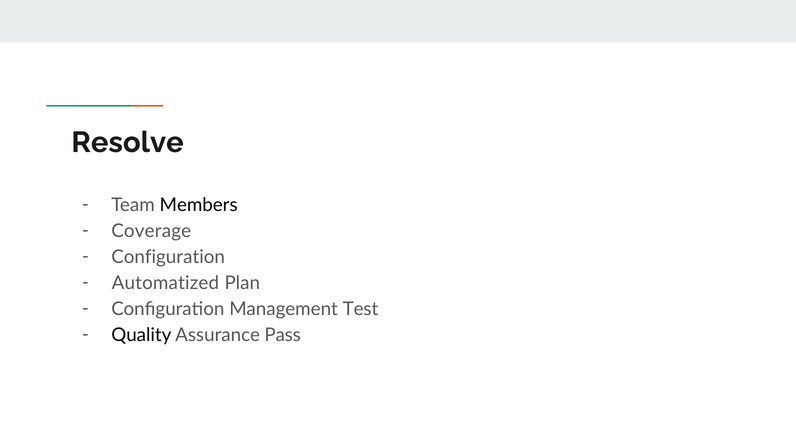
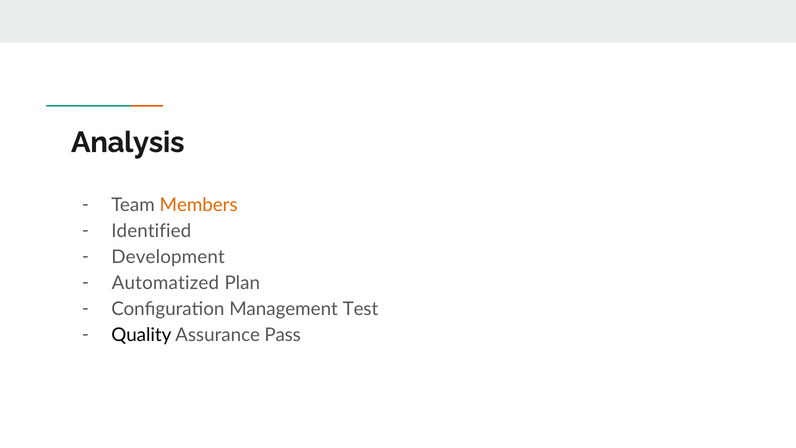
Resolve: Resolve -> Analysis
Members colour: black -> orange
Coverage: Coverage -> Identified
Configuration at (168, 257): Configuration -> Development
